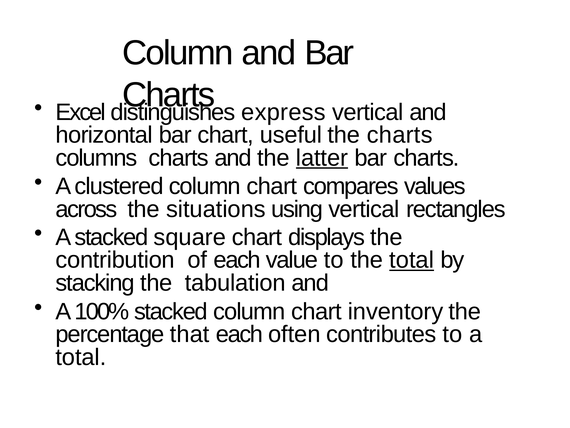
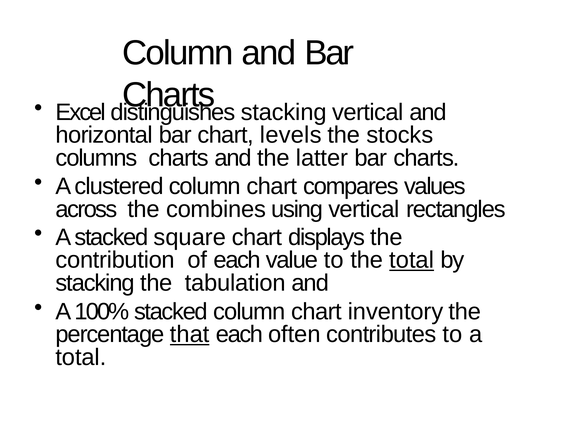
express at (284, 112): express -> stacking
useful: useful -> levels
the charts: charts -> stocks
latter underline: present -> none
situations: situations -> combines
that underline: none -> present
